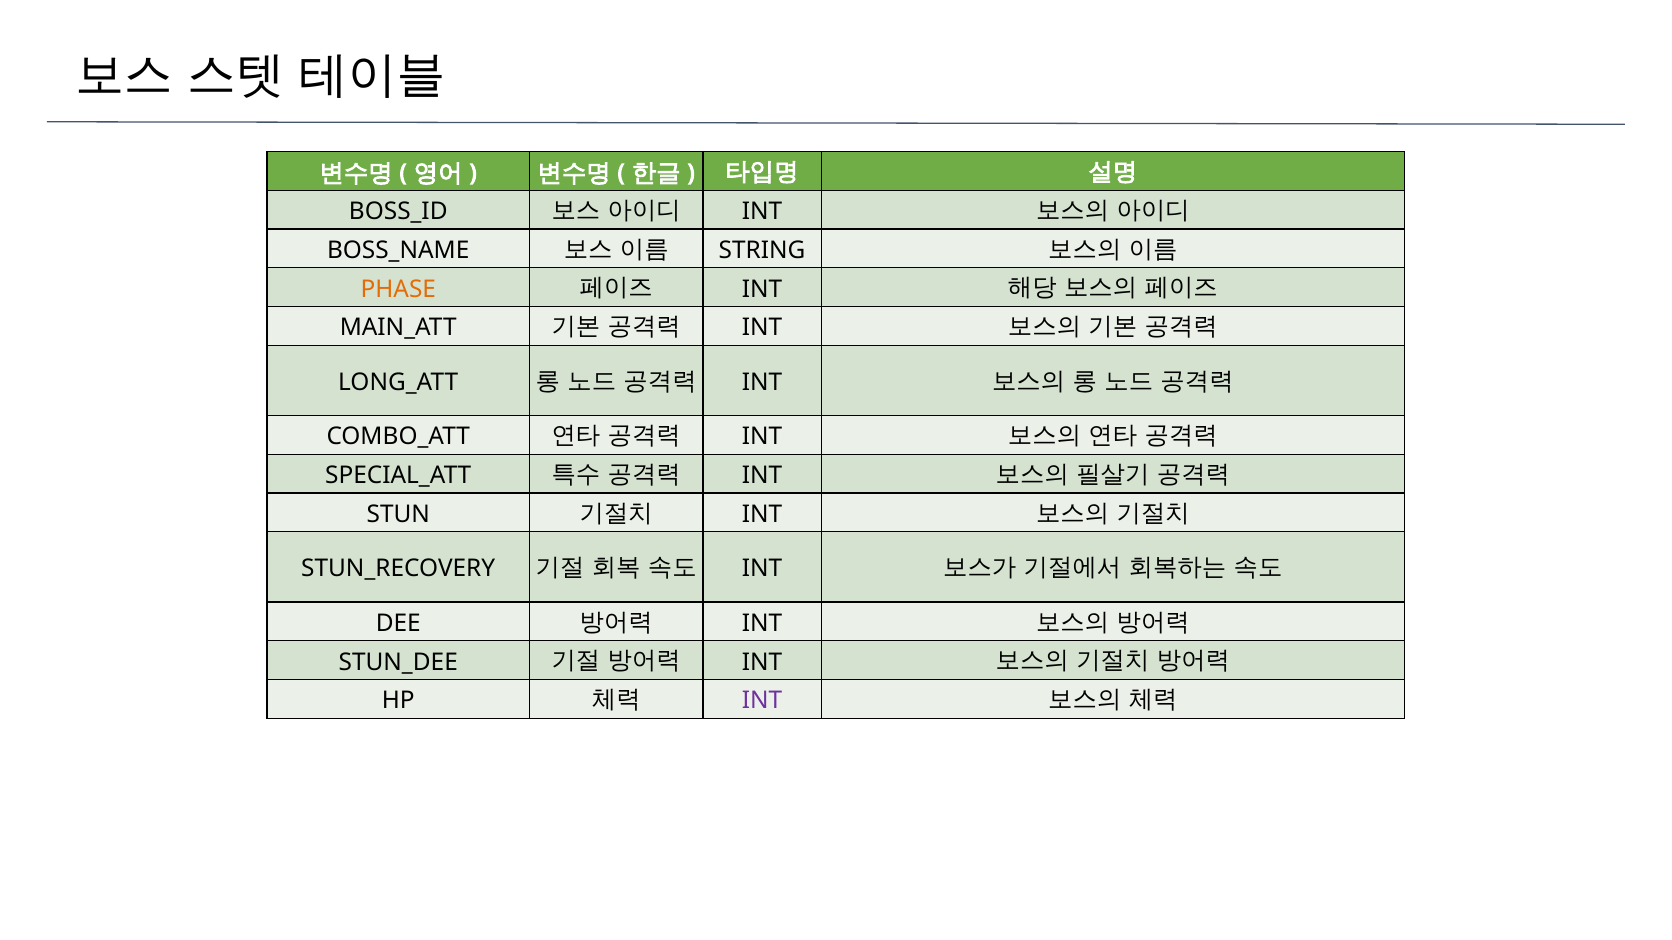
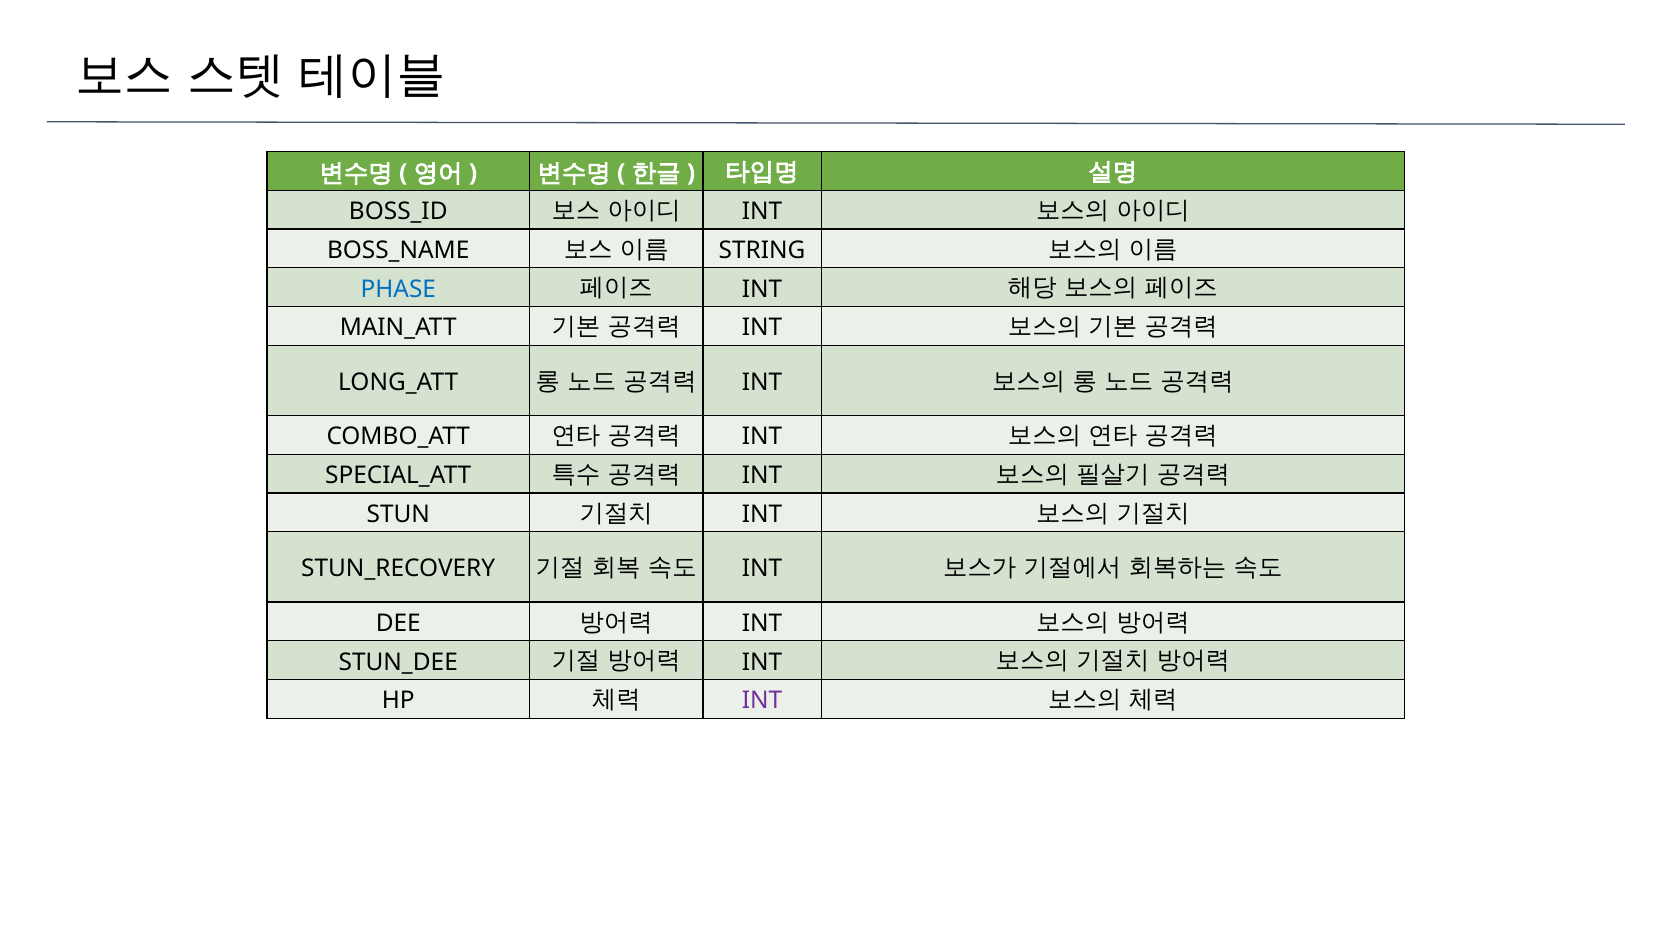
PHASE colour: orange -> blue
